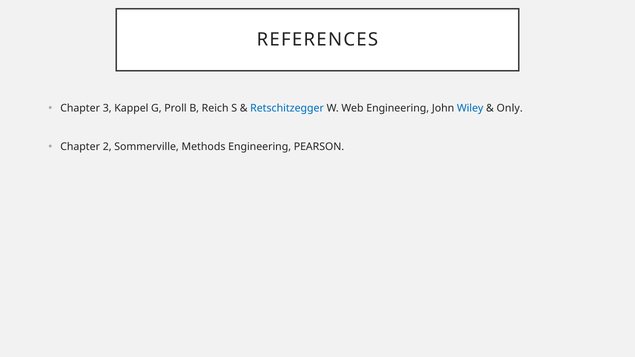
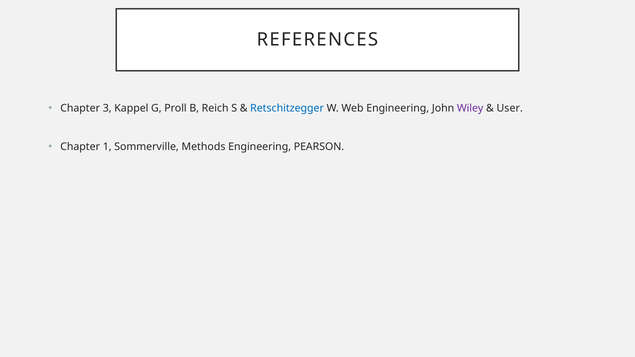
Wiley colour: blue -> purple
Only: Only -> User
2: 2 -> 1
